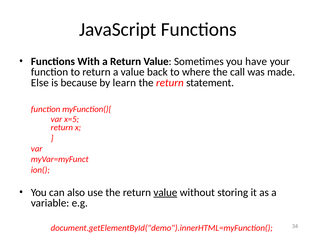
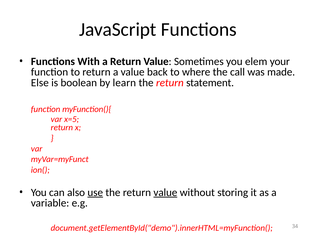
have: have -> elem
because: because -> boolean
use underline: none -> present
